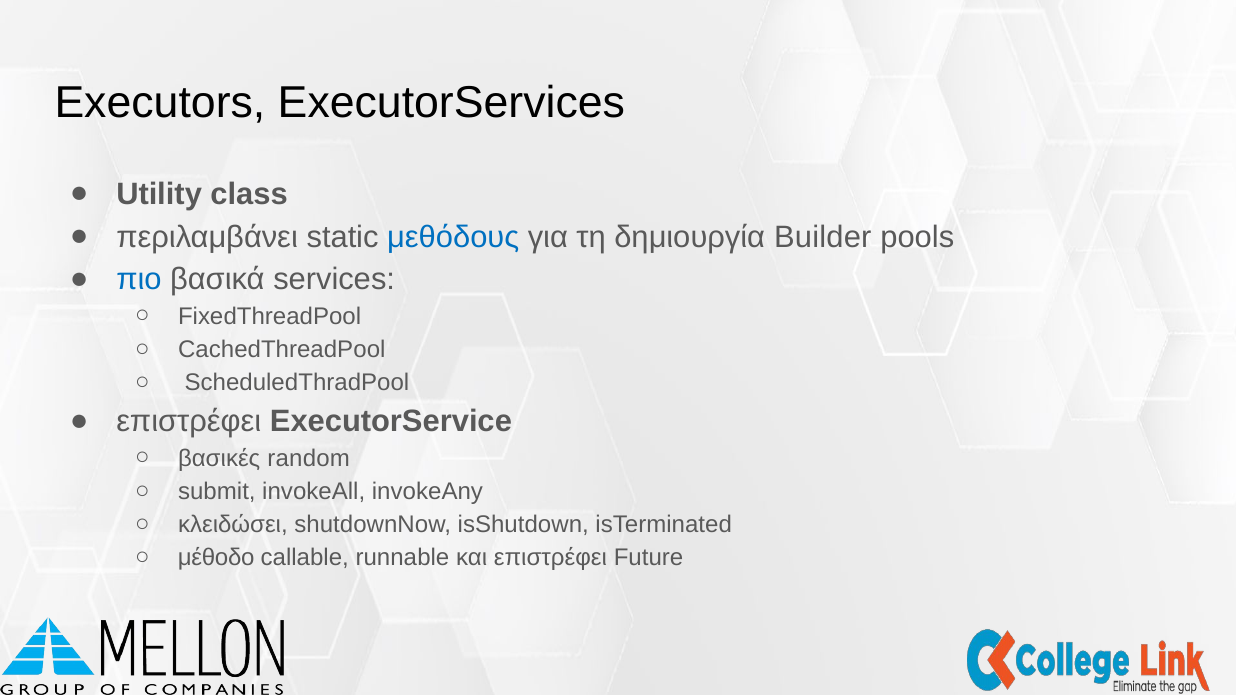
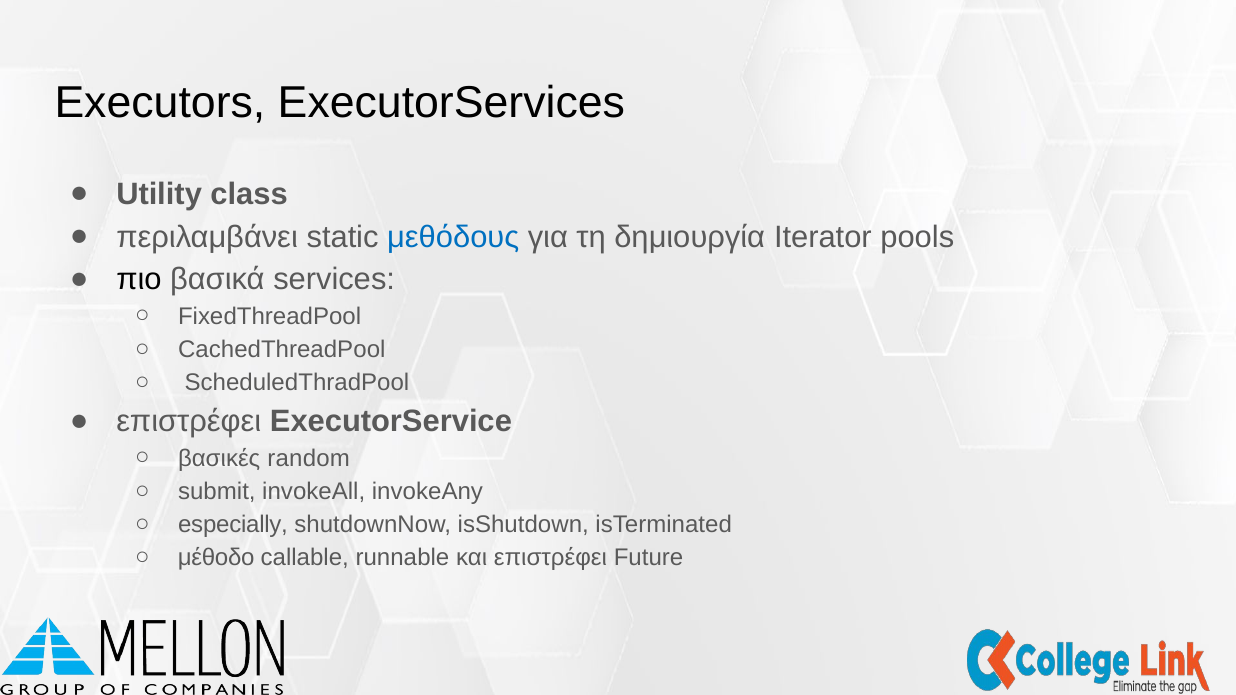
Builder: Builder -> Iterator
πιο colour: blue -> black
κλειδώσει: κλειδώσει -> especially
